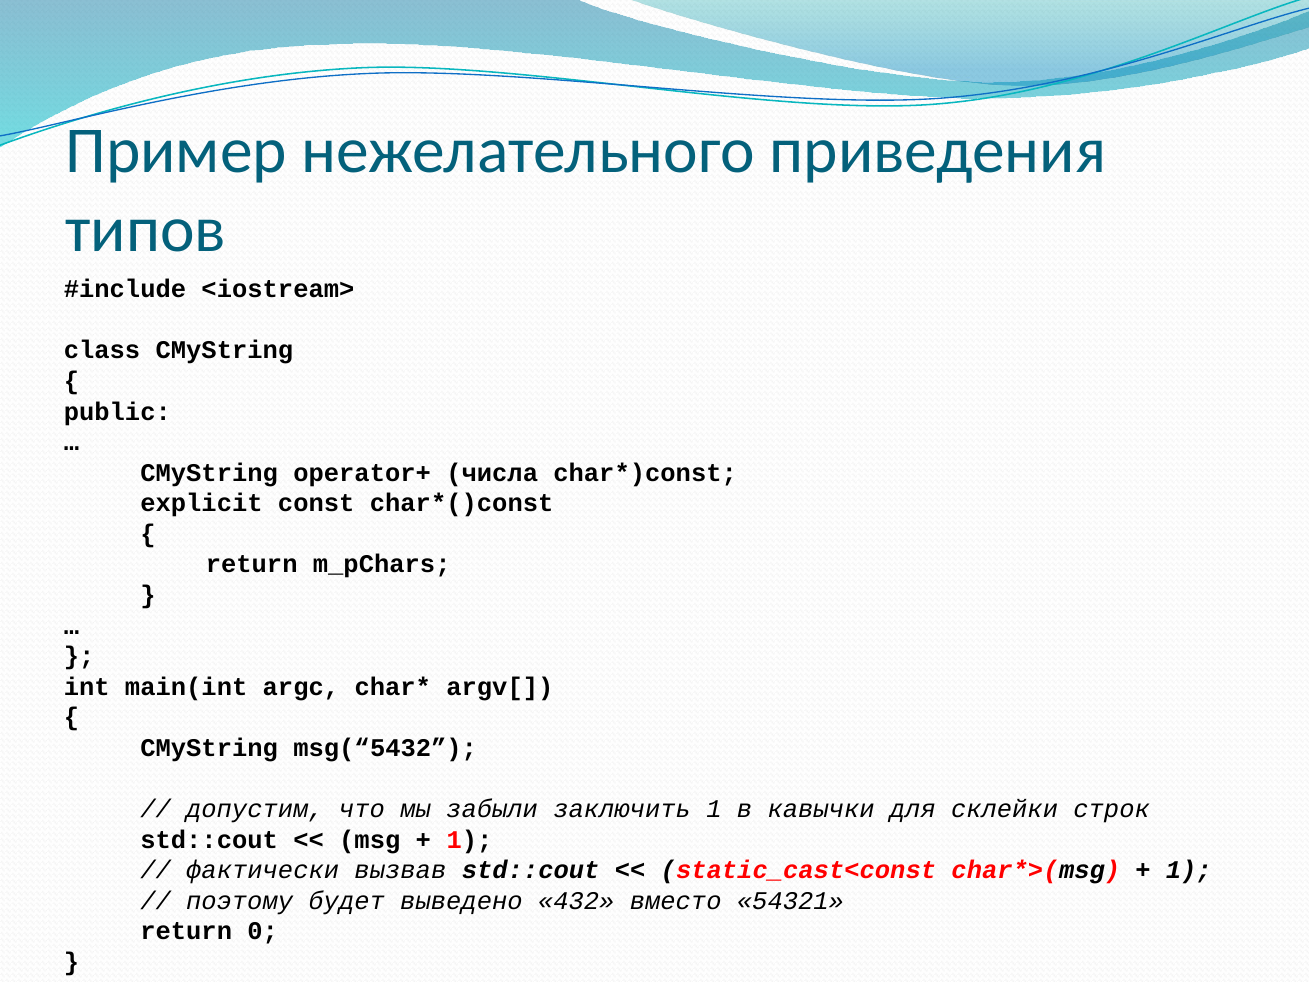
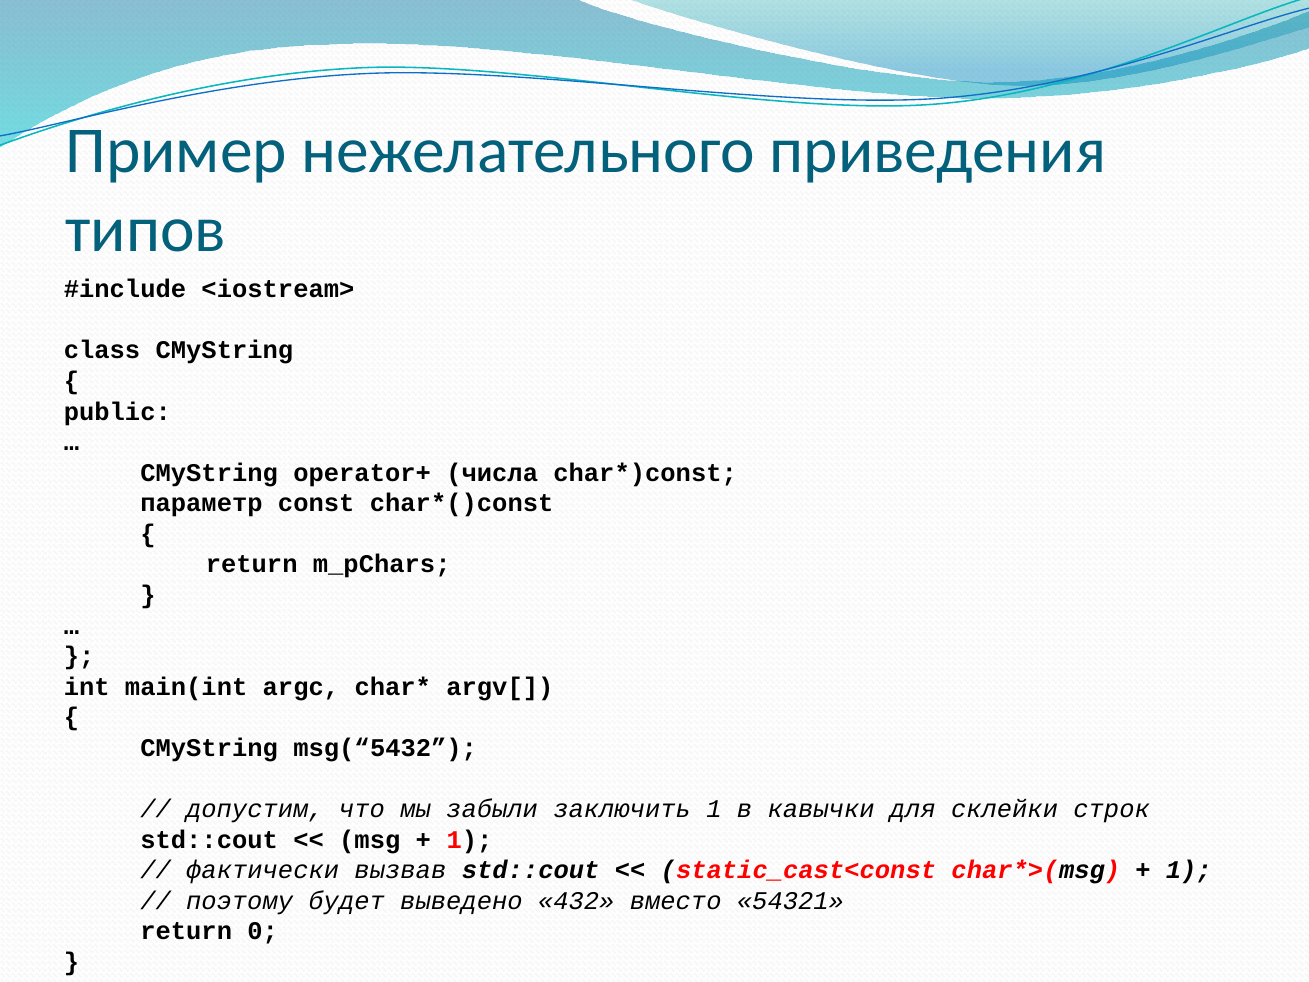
explicit: explicit -> параметр
